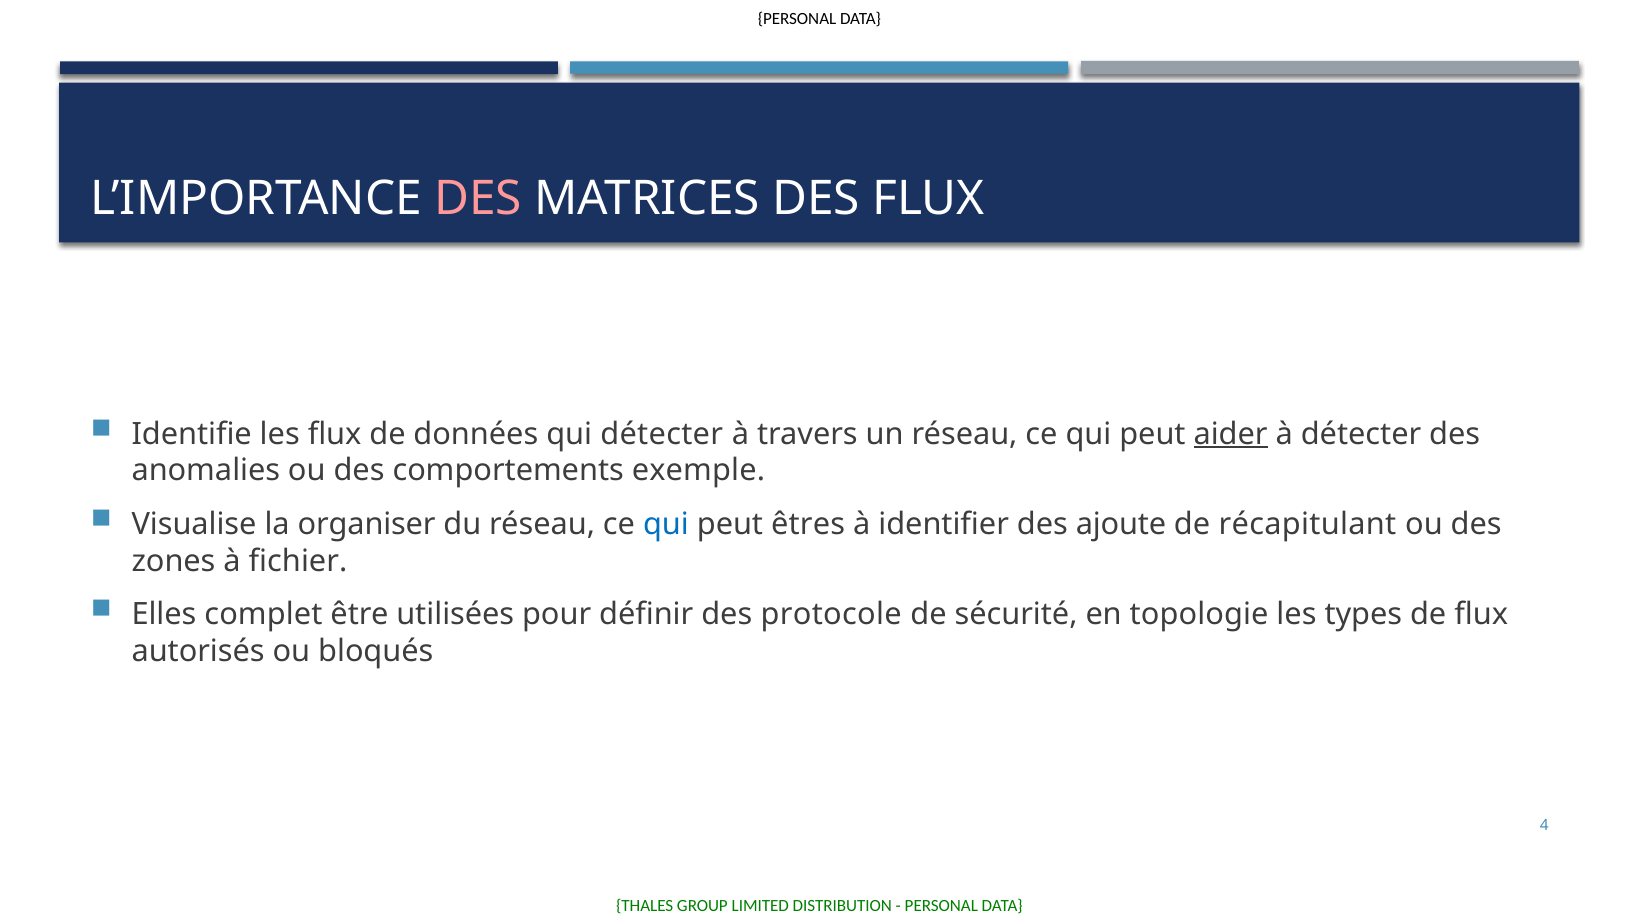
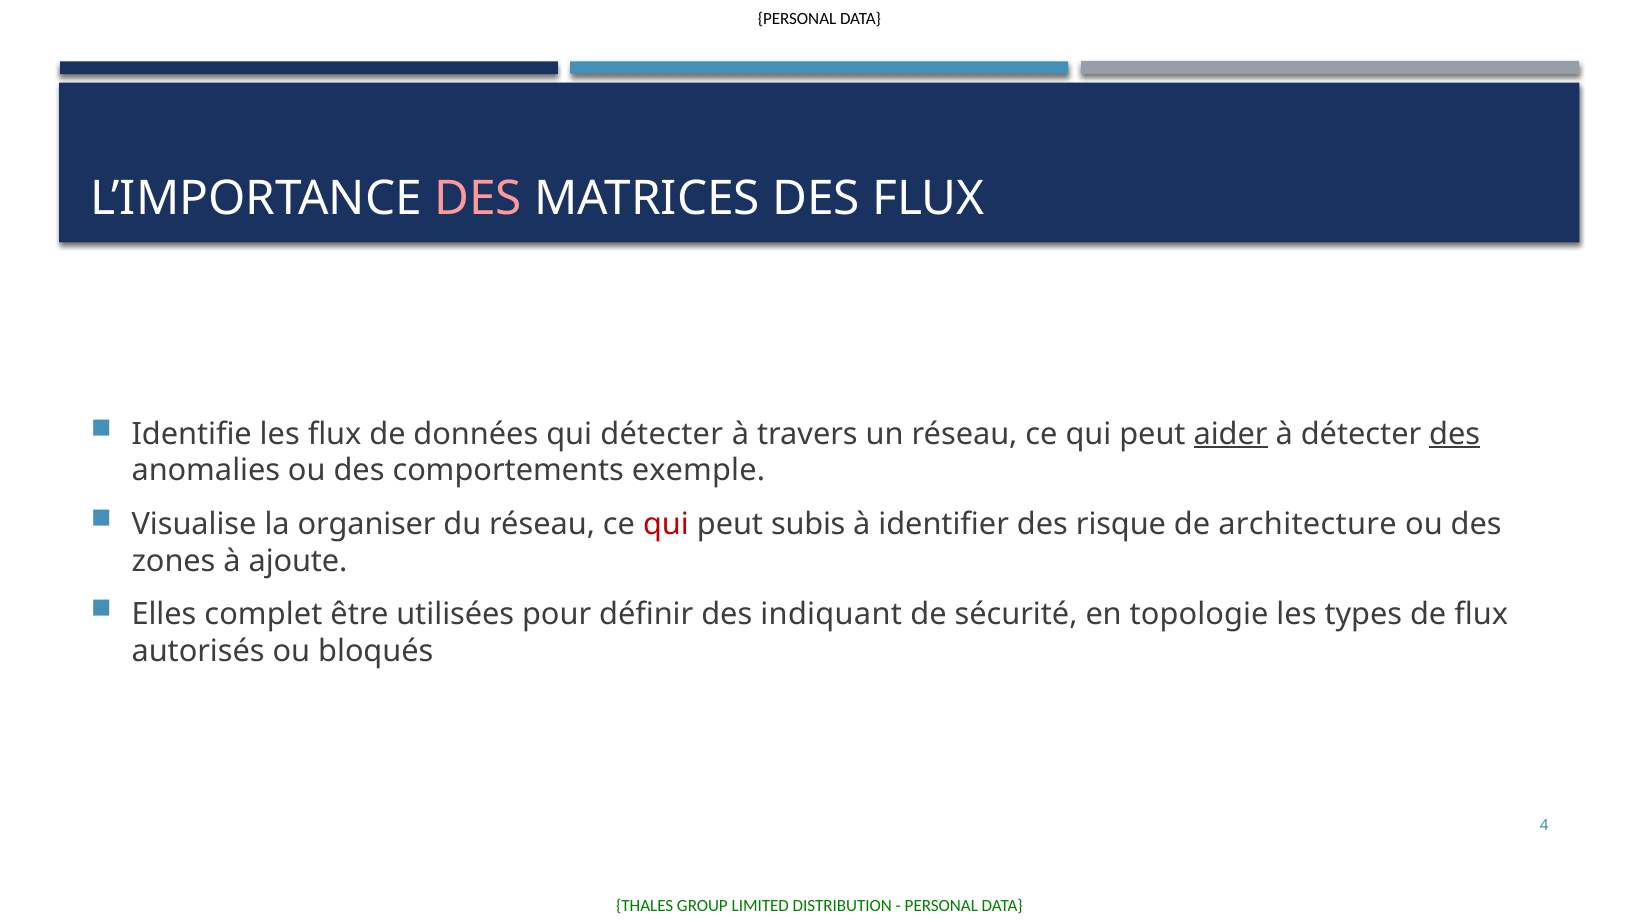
des at (1455, 434) underline: none -> present
qui at (666, 524) colour: blue -> red
êtres: êtres -> subis
ajoute: ajoute -> risque
récapitulant: récapitulant -> architecture
fichier: fichier -> ajoute
protocole: protocole -> indiquant
